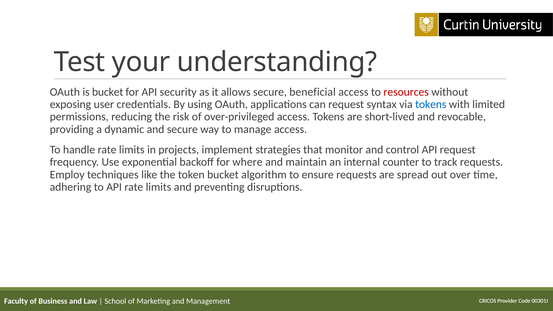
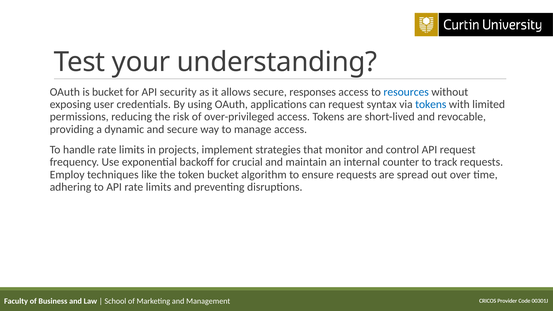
beneficial: beneficial -> responses
resources colour: red -> blue
where: where -> crucial
